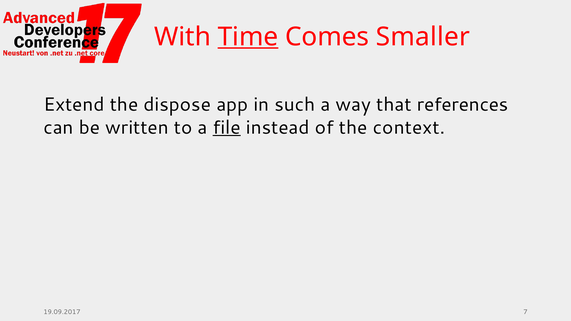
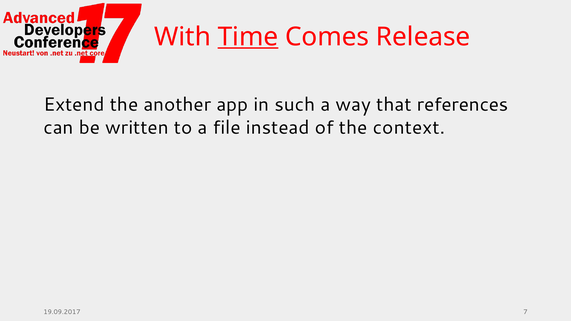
Smaller: Smaller -> Release
dispose: dispose -> another
file underline: present -> none
